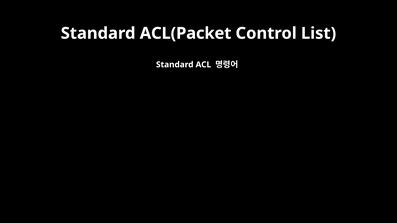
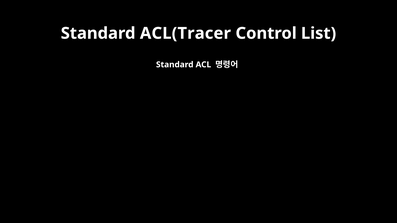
ACL(Packet: ACL(Packet -> ACL(Tracer
